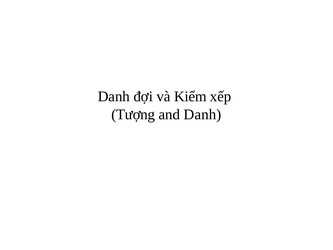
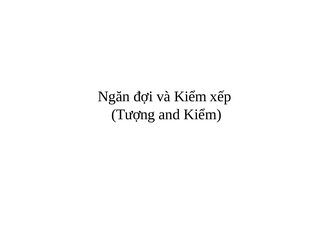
Danh at (114, 96): Danh -> Ngăn
and Danh: Danh -> Kiểm
